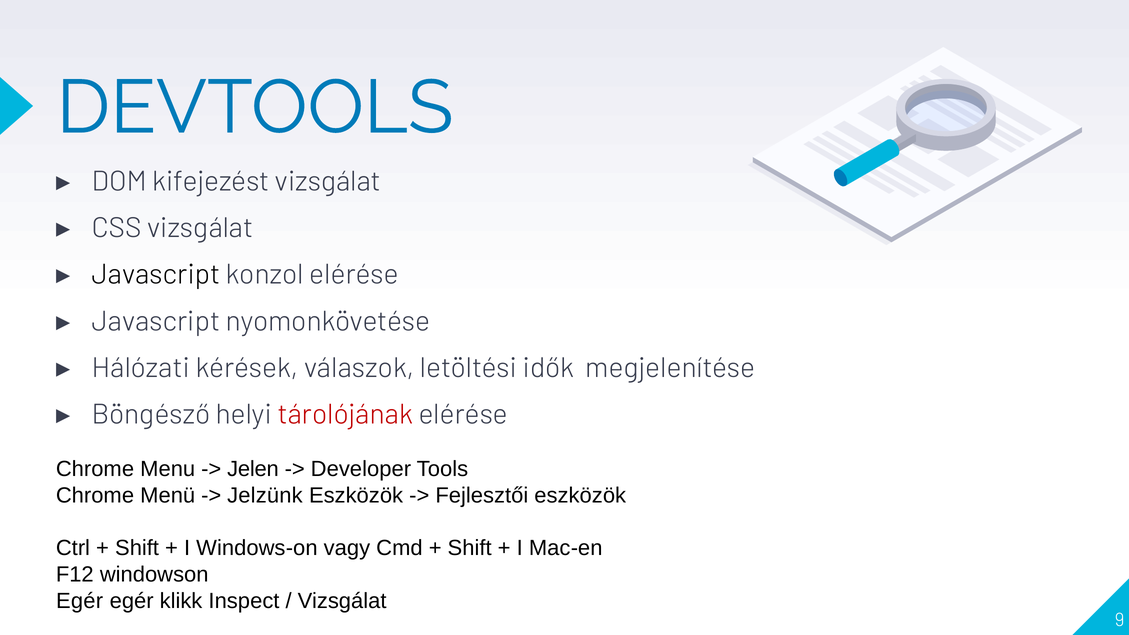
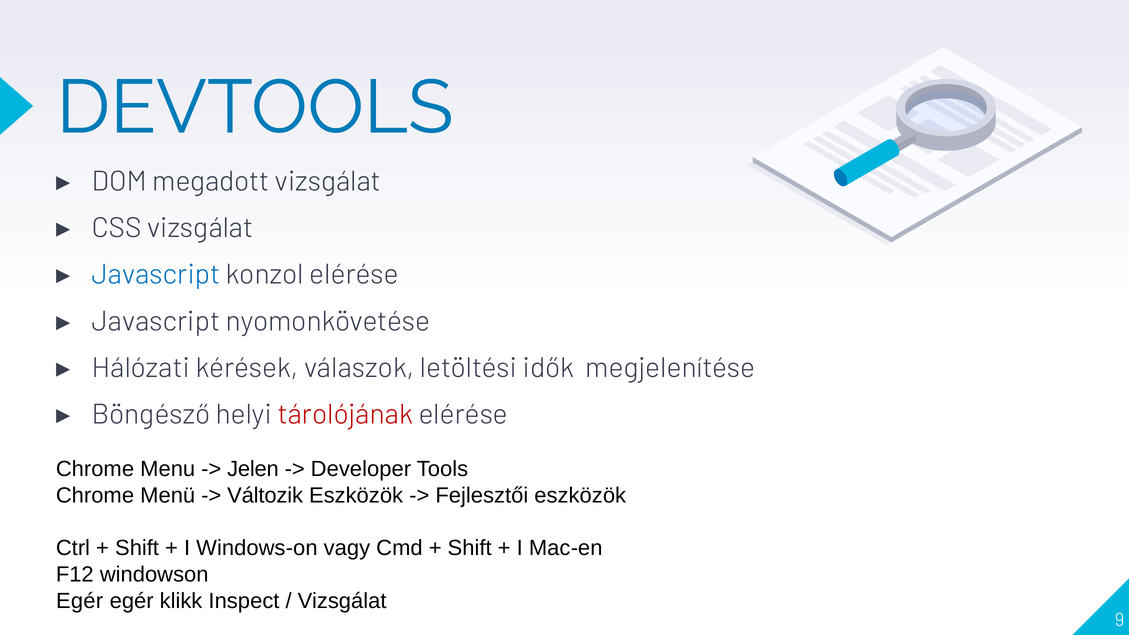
kifejezést: kifejezést -> megadott
Javascript at (156, 275) colour: black -> blue
Jelzünk: Jelzünk -> Változik
